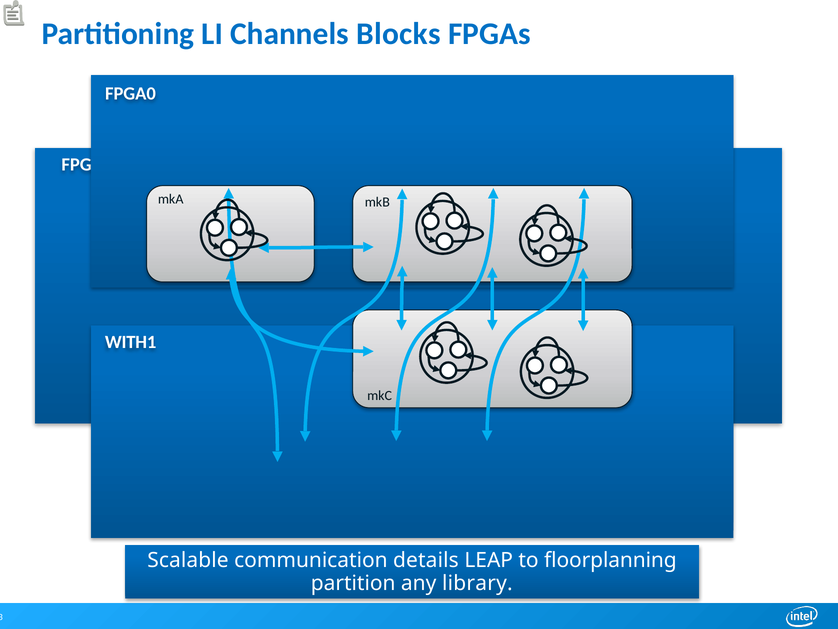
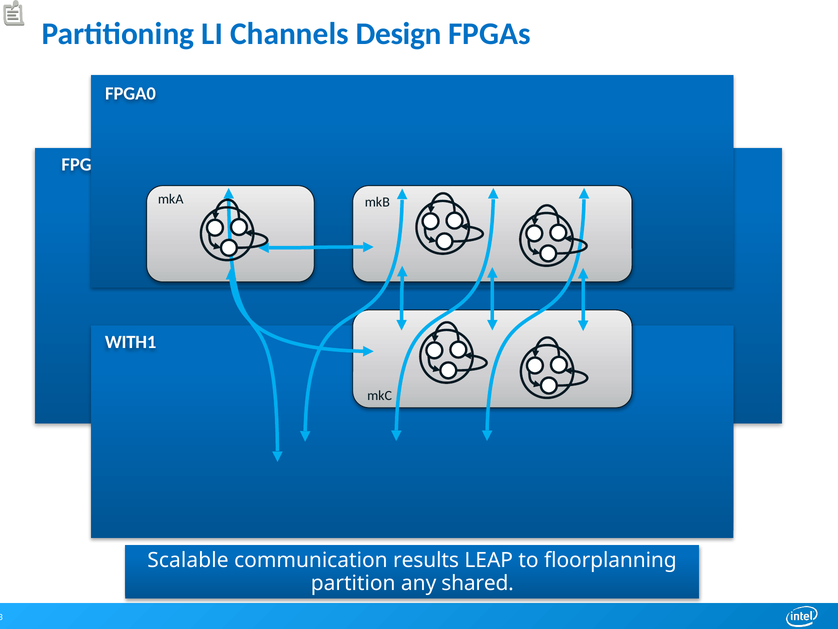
Blocks: Blocks -> Design
details: details -> results
library: library -> shared
